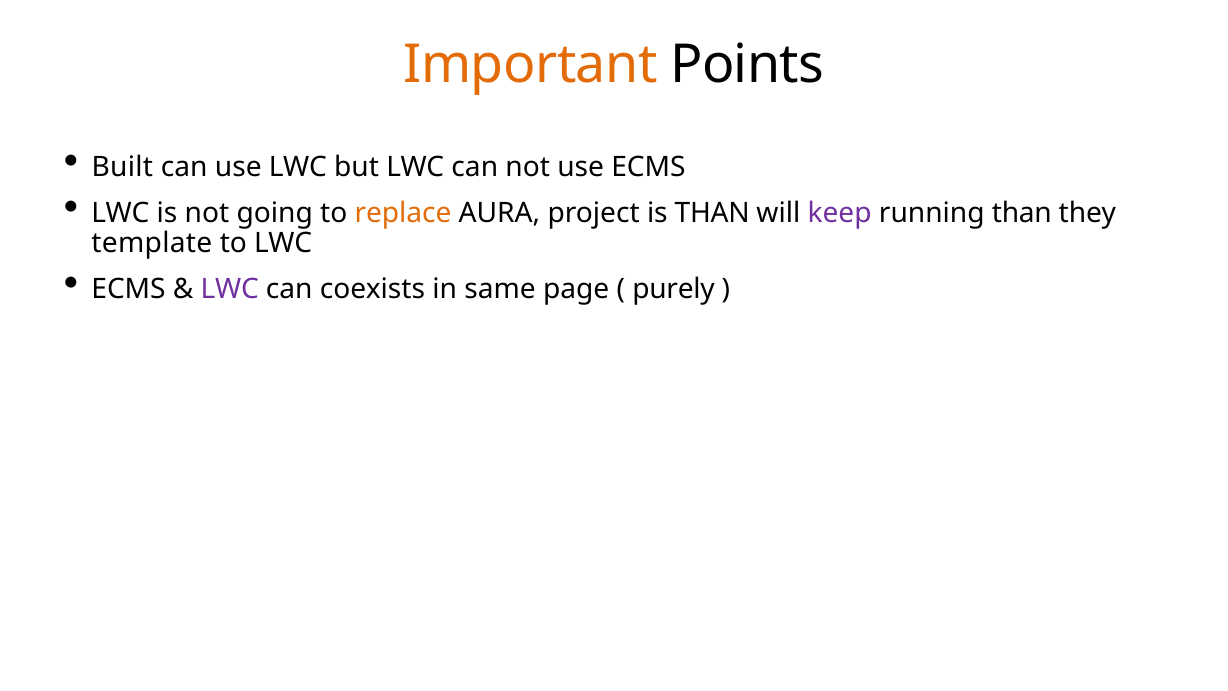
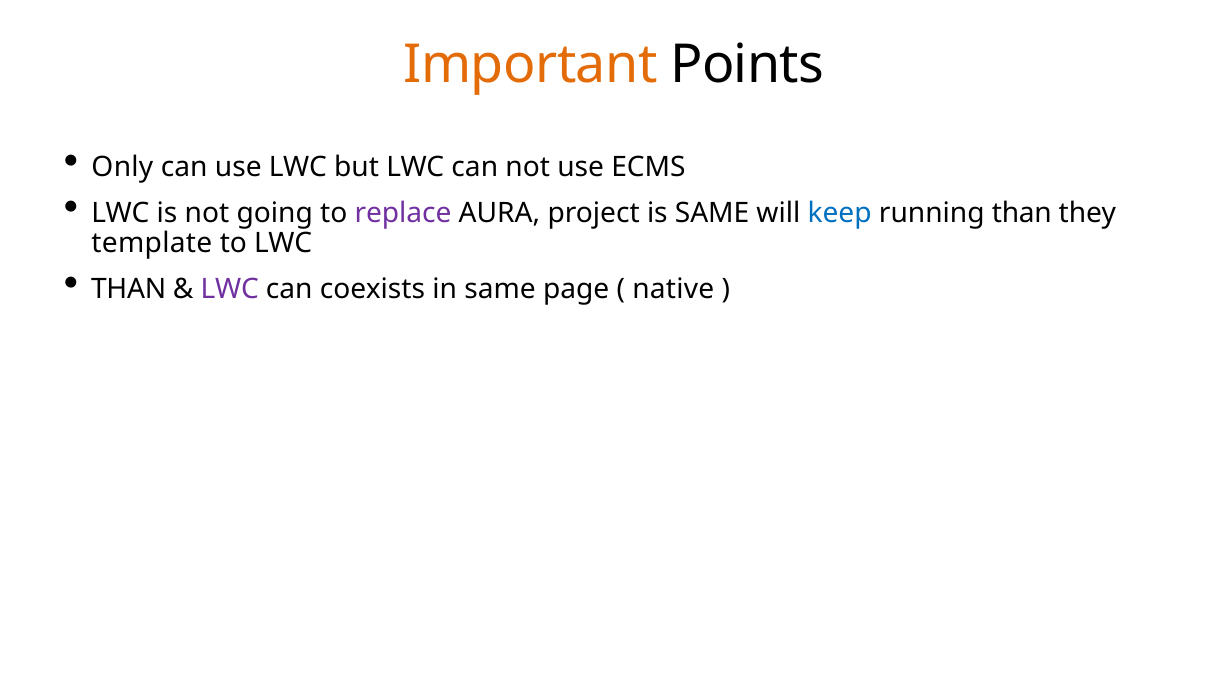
Built: Built -> Only
replace colour: orange -> purple
is THAN: THAN -> SAME
keep colour: purple -> blue
ECMS at (129, 289): ECMS -> THAN
purely: purely -> native
